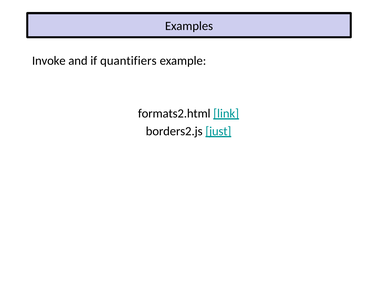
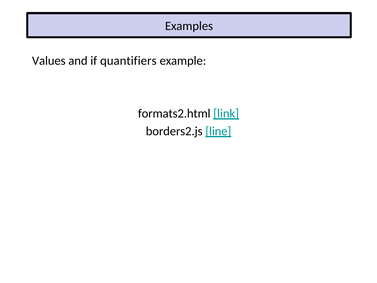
Invoke: Invoke -> Values
just: just -> line
